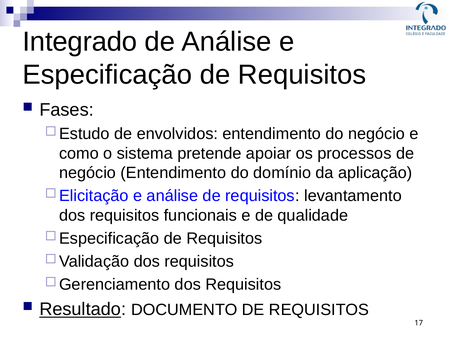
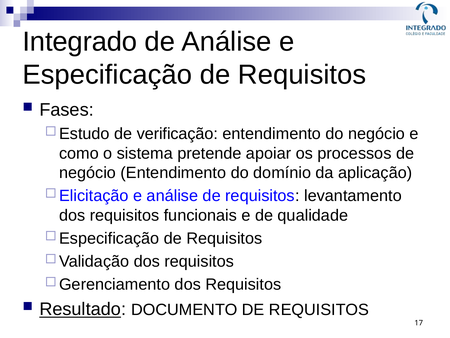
envolvidos: envolvidos -> verificação
